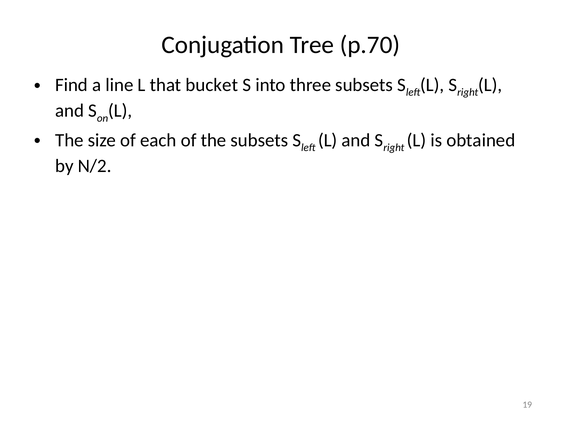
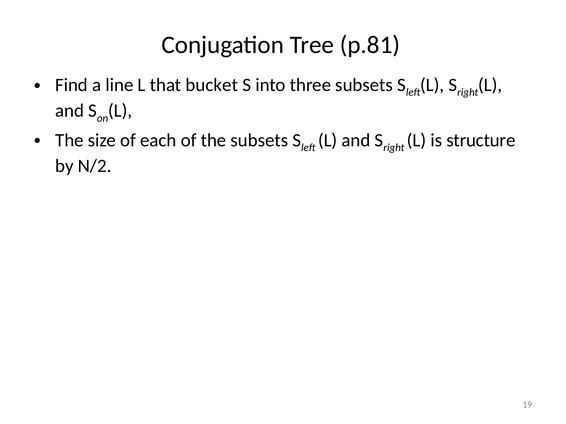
p.70: p.70 -> p.81
obtained: obtained -> structure
